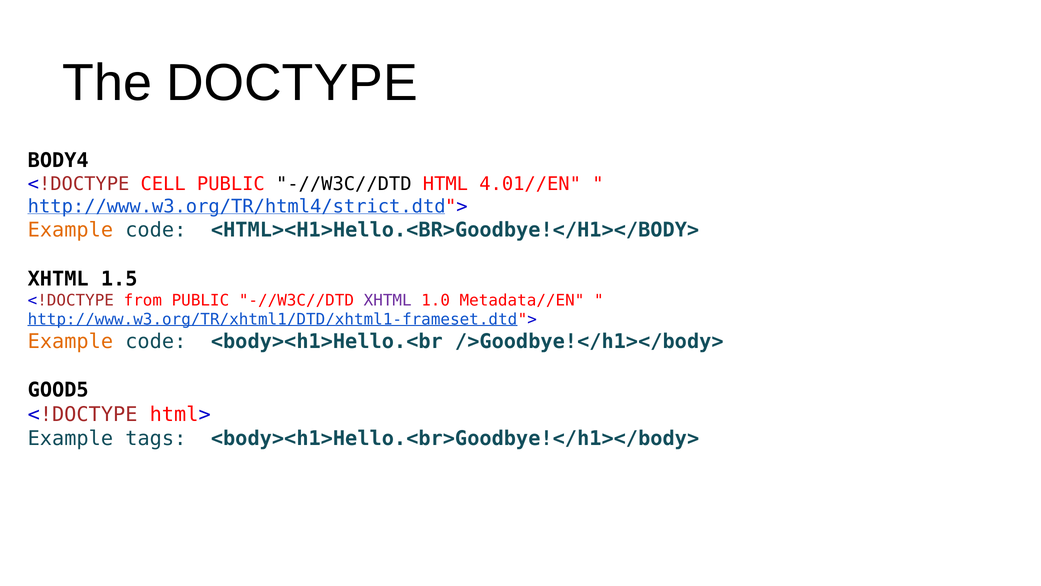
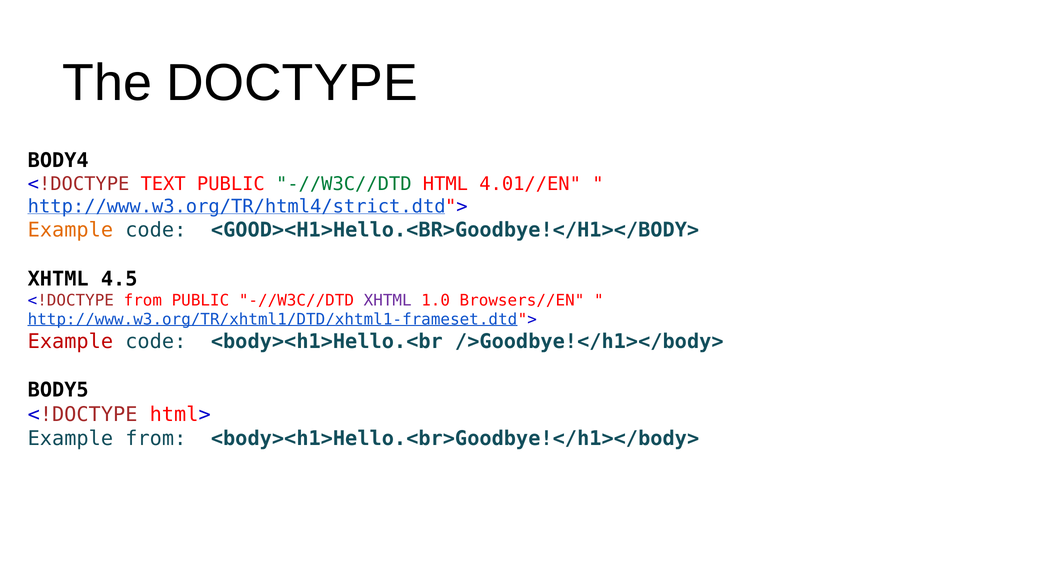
CELL: CELL -> TEXT
-//W3C//DTD at (344, 184) colour: black -> green
<HTML><H1>Hello.<BR>Goodbye!</H1></BODY>: <HTML><H1>Hello.<BR>Goodbye!</H1></BODY> -> <GOOD><H1>Hello.<BR>Goodbye!</H1></BODY>
1.5: 1.5 -> 4.5
Metadata//EN: Metadata//EN -> Browsers//EN
Example at (70, 341) colour: orange -> red
GOOD5: GOOD5 -> BODY5
Example tags: tags -> from
